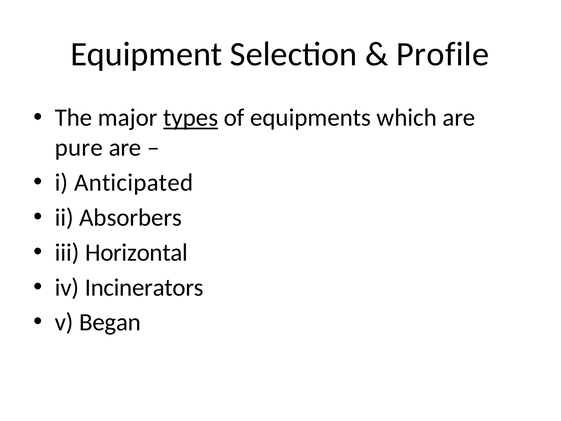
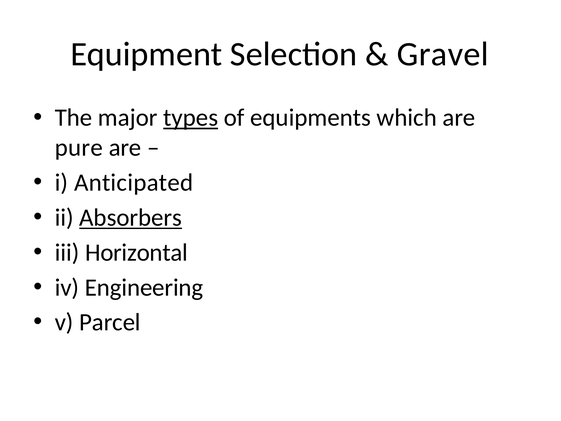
Profile: Profile -> Gravel
Absorbers underline: none -> present
Incinerators: Incinerators -> Engineering
Began: Began -> Parcel
